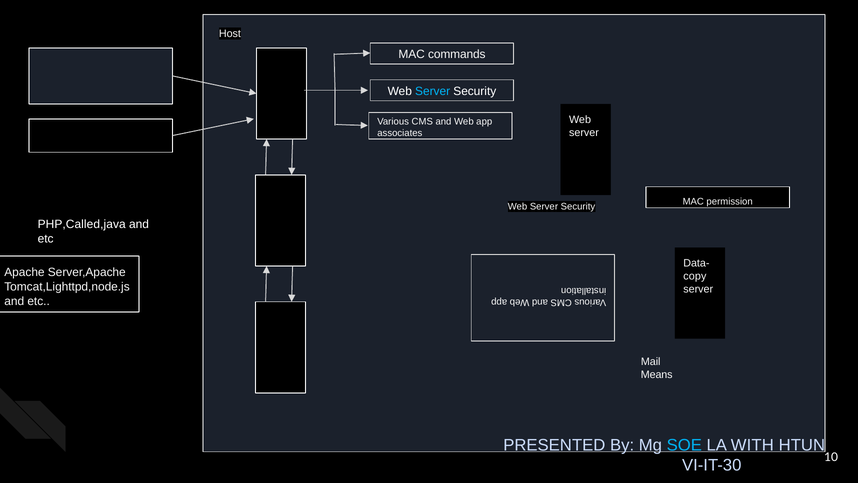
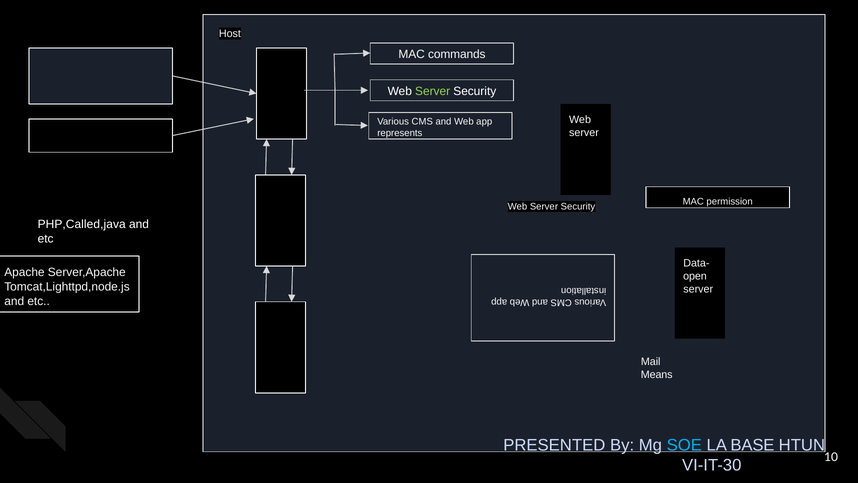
Server at (433, 91) colour: light blue -> light green
associates: associates -> represents
copy: copy -> open
WITH: WITH -> BASE
